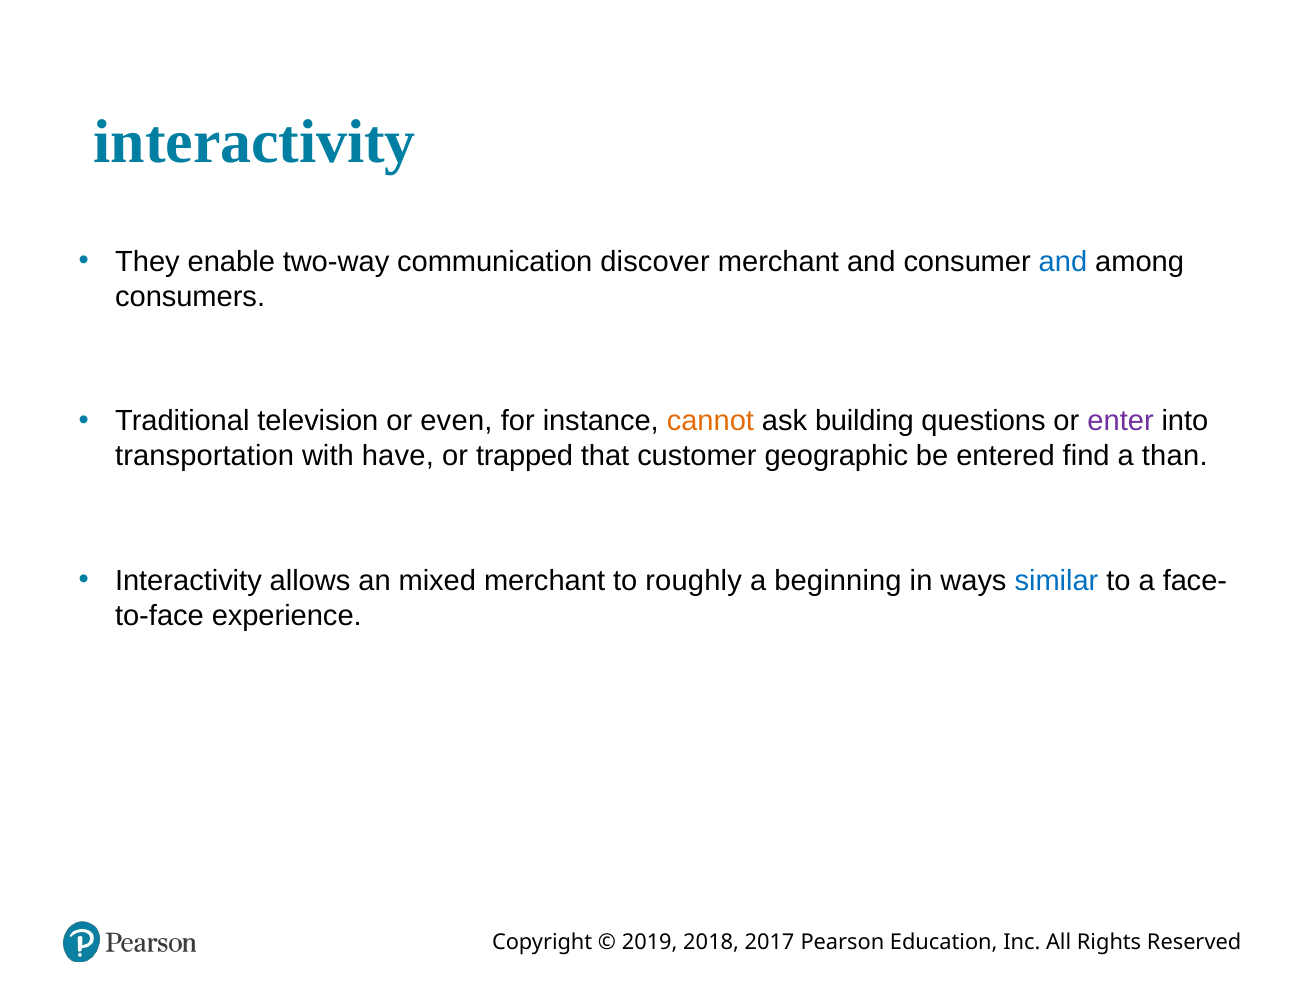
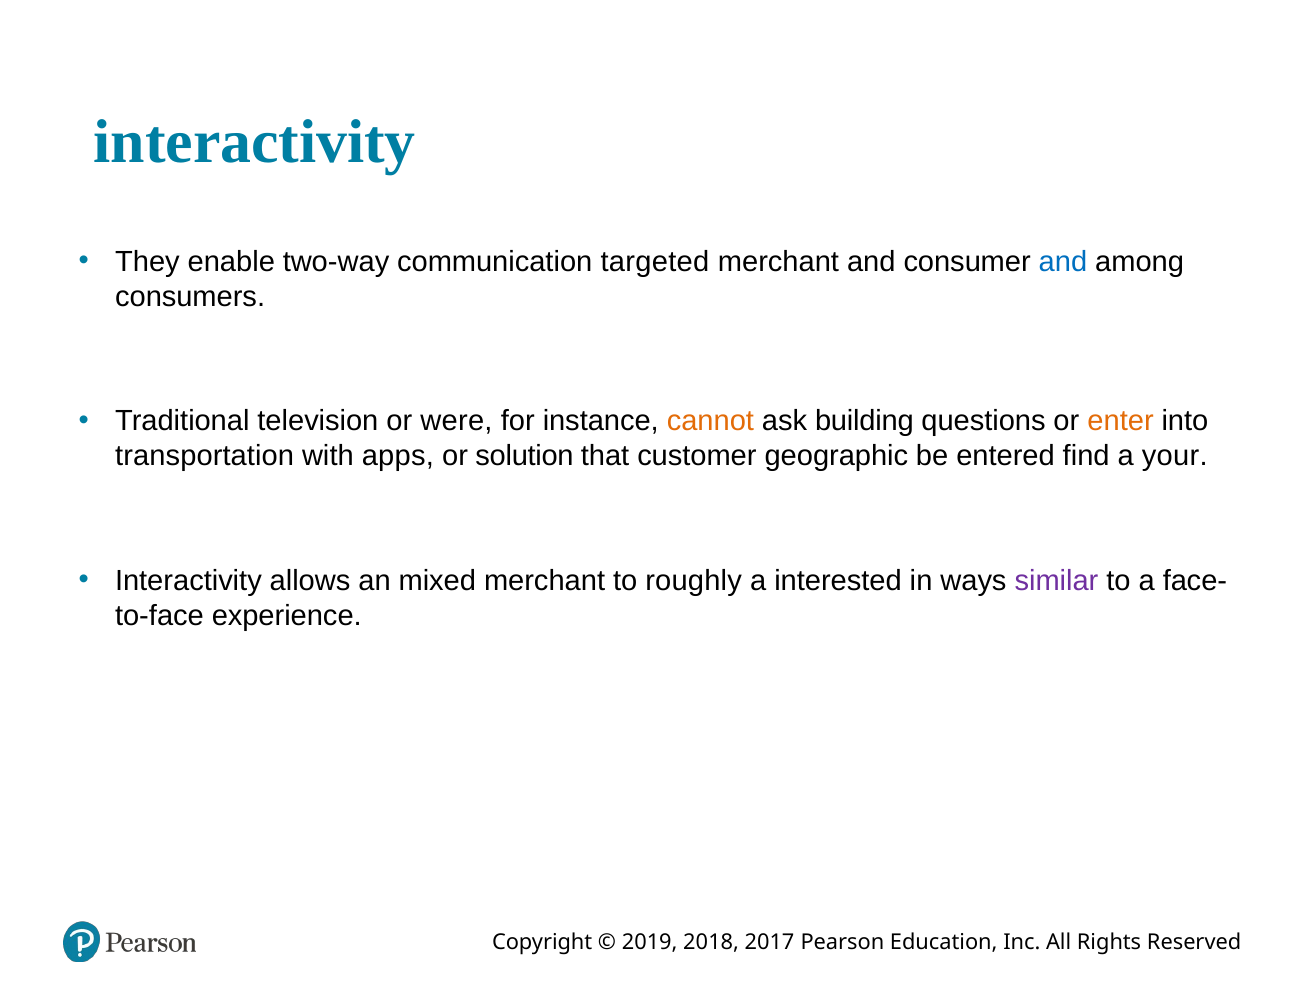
discover: discover -> targeted
even: even -> were
enter colour: purple -> orange
have: have -> apps
trapped: trapped -> solution
than: than -> your
beginning: beginning -> interested
similar colour: blue -> purple
